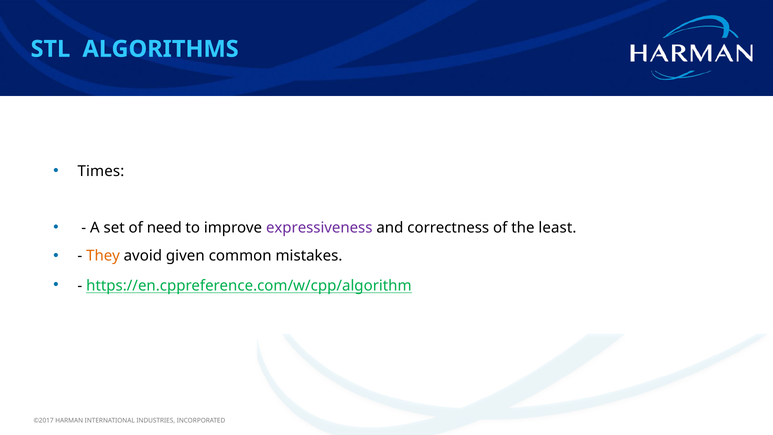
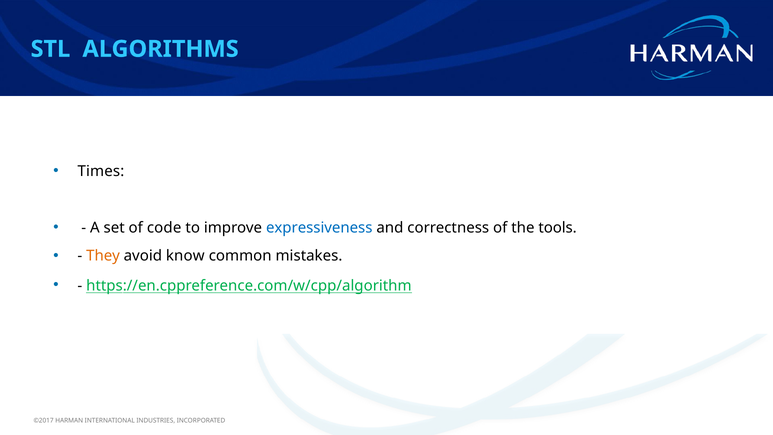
need: need -> code
expressiveness colour: purple -> blue
least: least -> tools
given: given -> know
